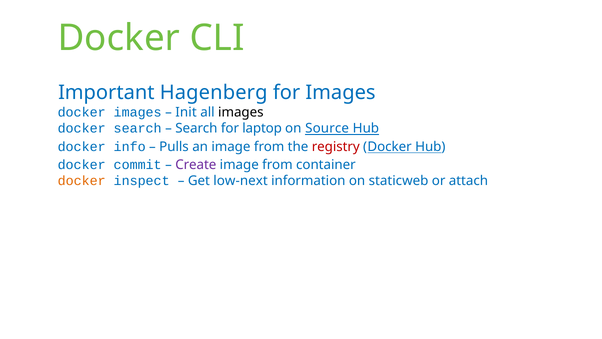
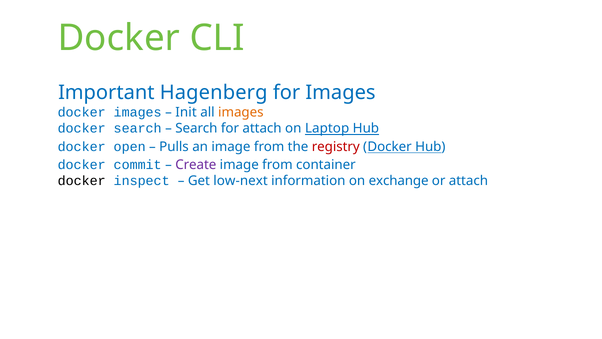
images at (241, 112) colour: black -> orange
for laptop: laptop -> attach
Source: Source -> Laptop
info: info -> open
docker at (82, 181) colour: orange -> black
staticweb: staticweb -> exchange
